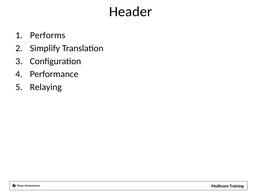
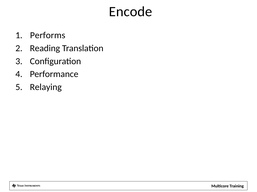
Header: Header -> Encode
Simplify: Simplify -> Reading
